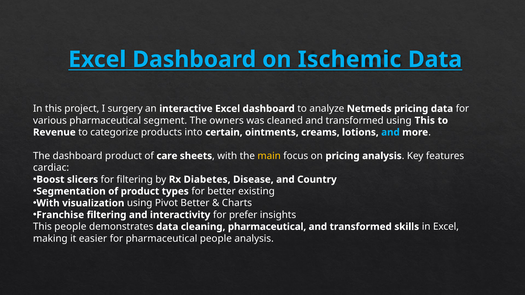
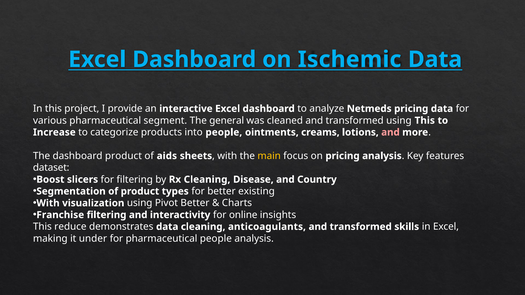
surgery: surgery -> provide
owners: owners -> general
Revenue: Revenue -> Increase
into certain: certain -> people
and at (390, 132) colour: light blue -> pink
care: care -> aids
cardiac: cardiac -> dataset
Rx Diabetes: Diabetes -> Cleaning
prefer: prefer -> online
This people: people -> reduce
cleaning pharmaceutical: pharmaceutical -> anticoagulants
easier: easier -> under
